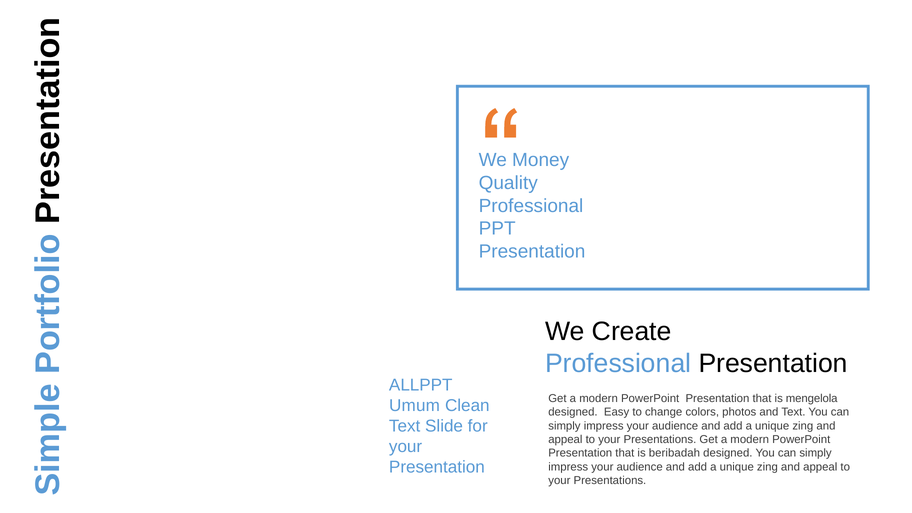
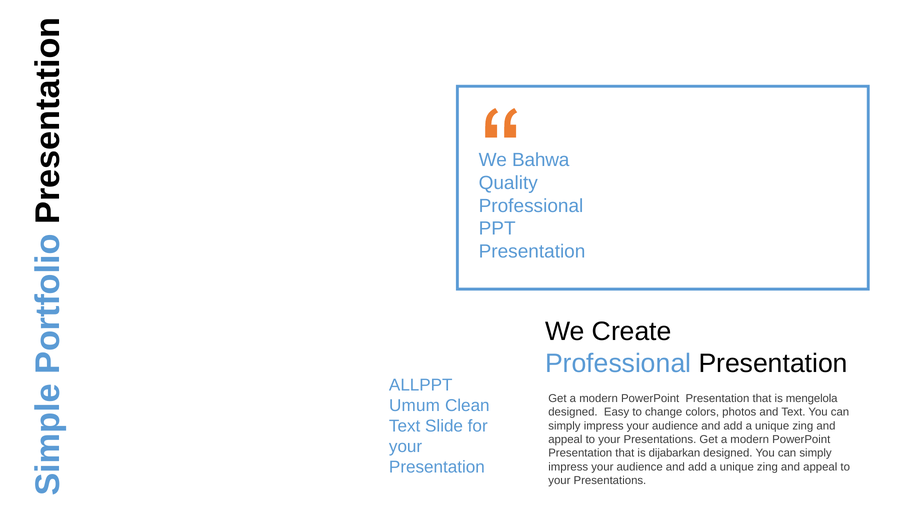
Money: Money -> Bahwa
beribadah: beribadah -> dijabarkan
